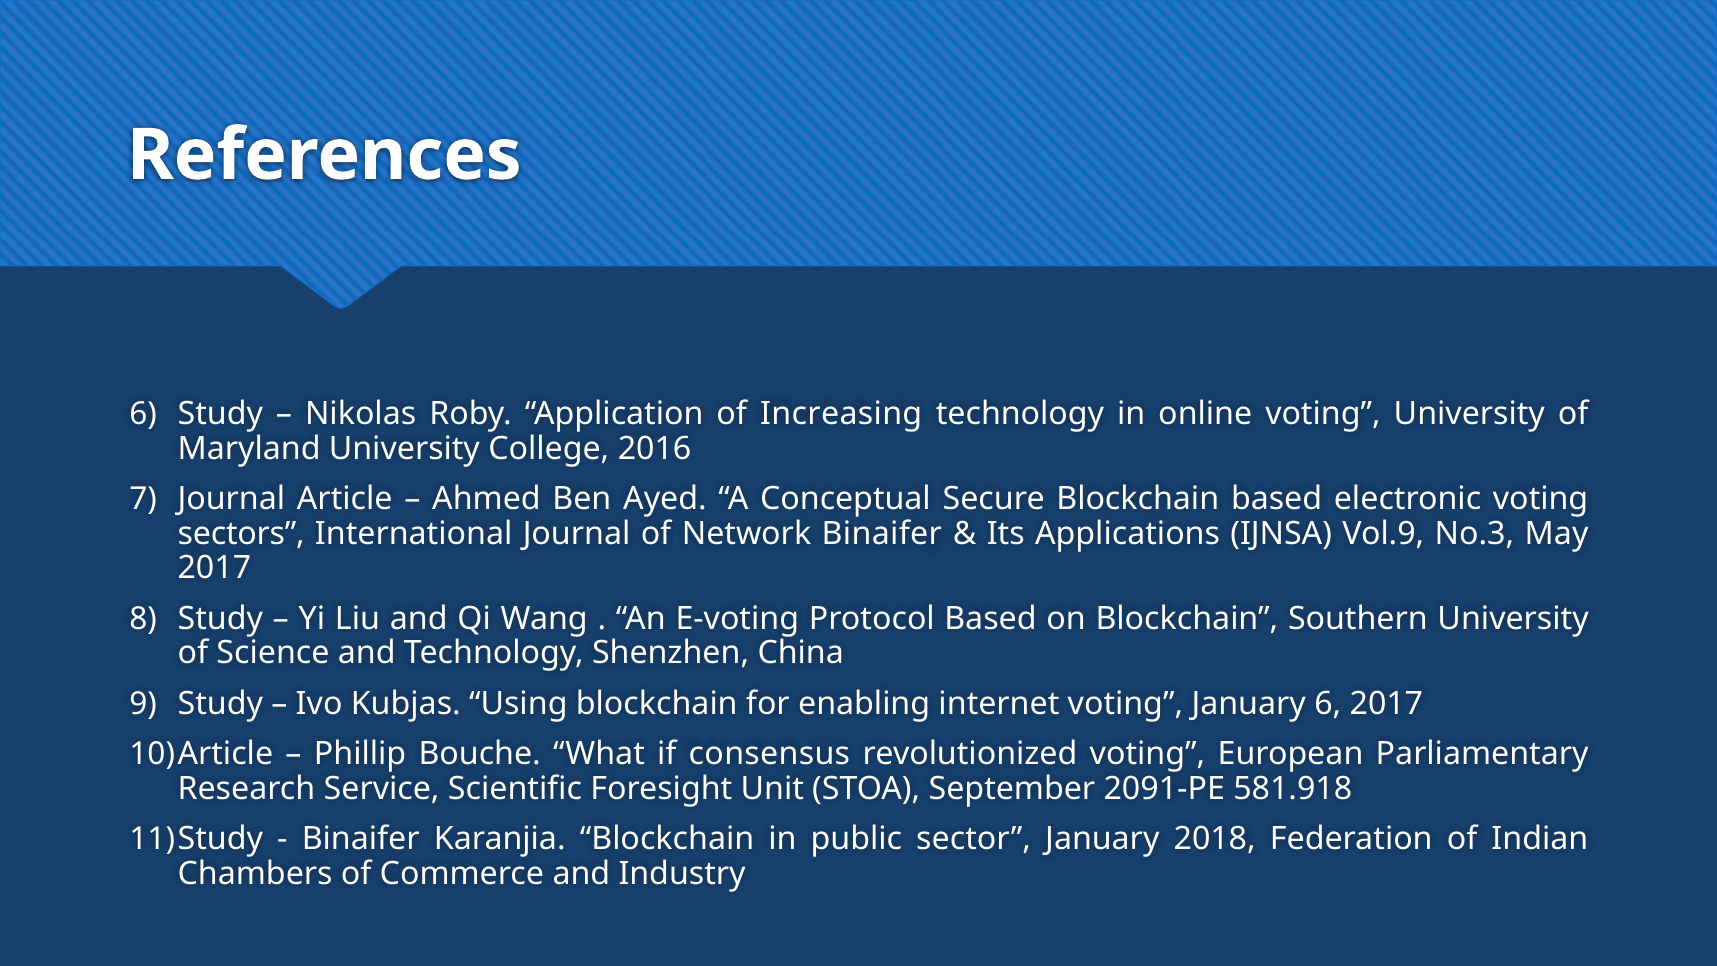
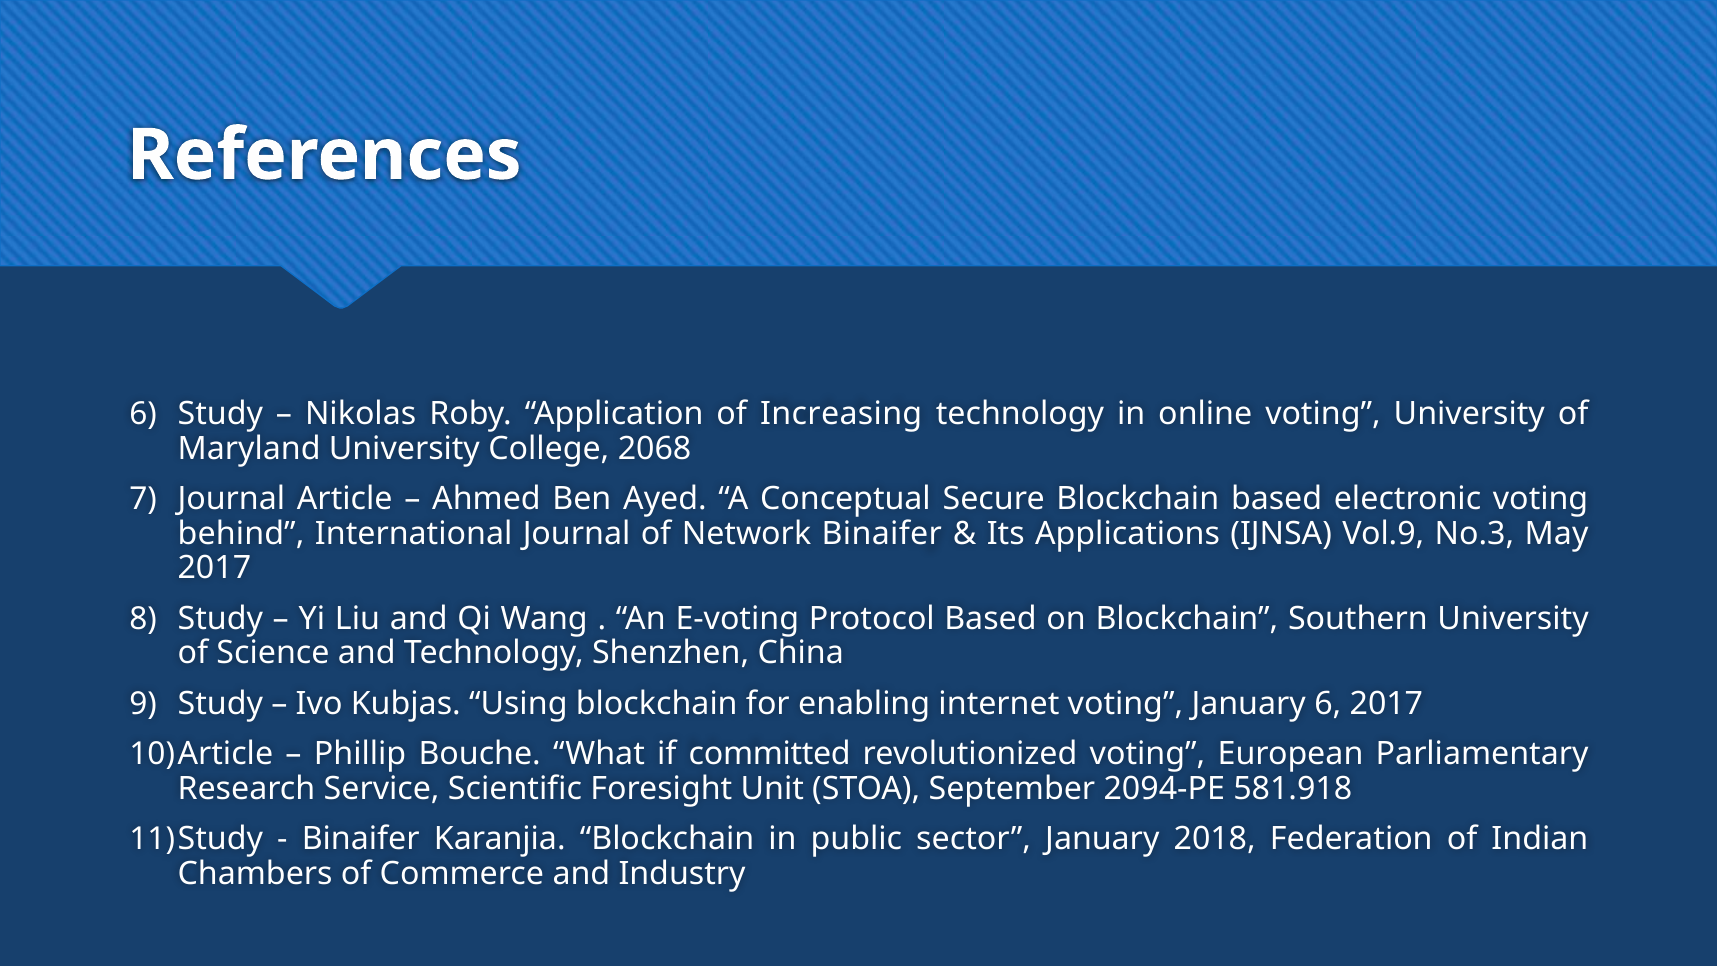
2016: 2016 -> 2068
sectors: sectors -> behind
consensus: consensus -> committed
2091-PE: 2091-PE -> 2094-PE
